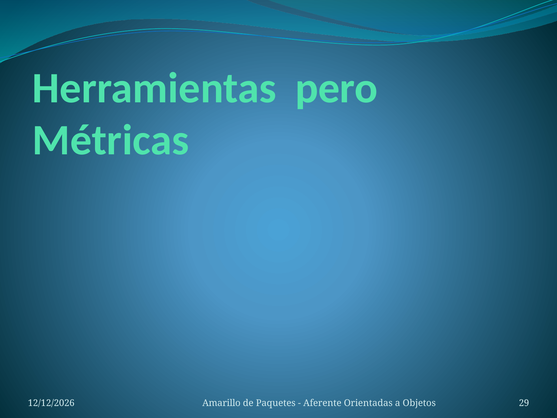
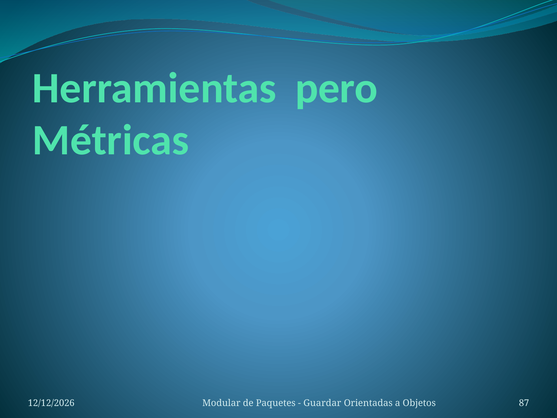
Amarillo: Amarillo -> Modular
Aferente: Aferente -> Guardar
29: 29 -> 87
